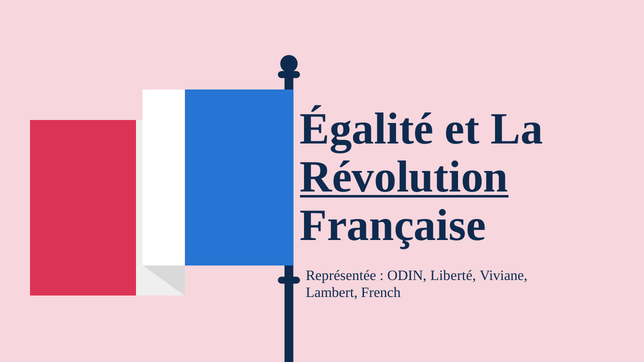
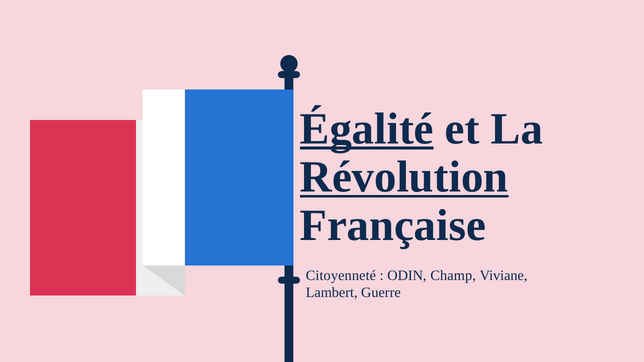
Égalité underline: none -> present
Représentée: Représentée -> Citoyenneté
Liberté: Liberté -> Champ
French: French -> Guerre
